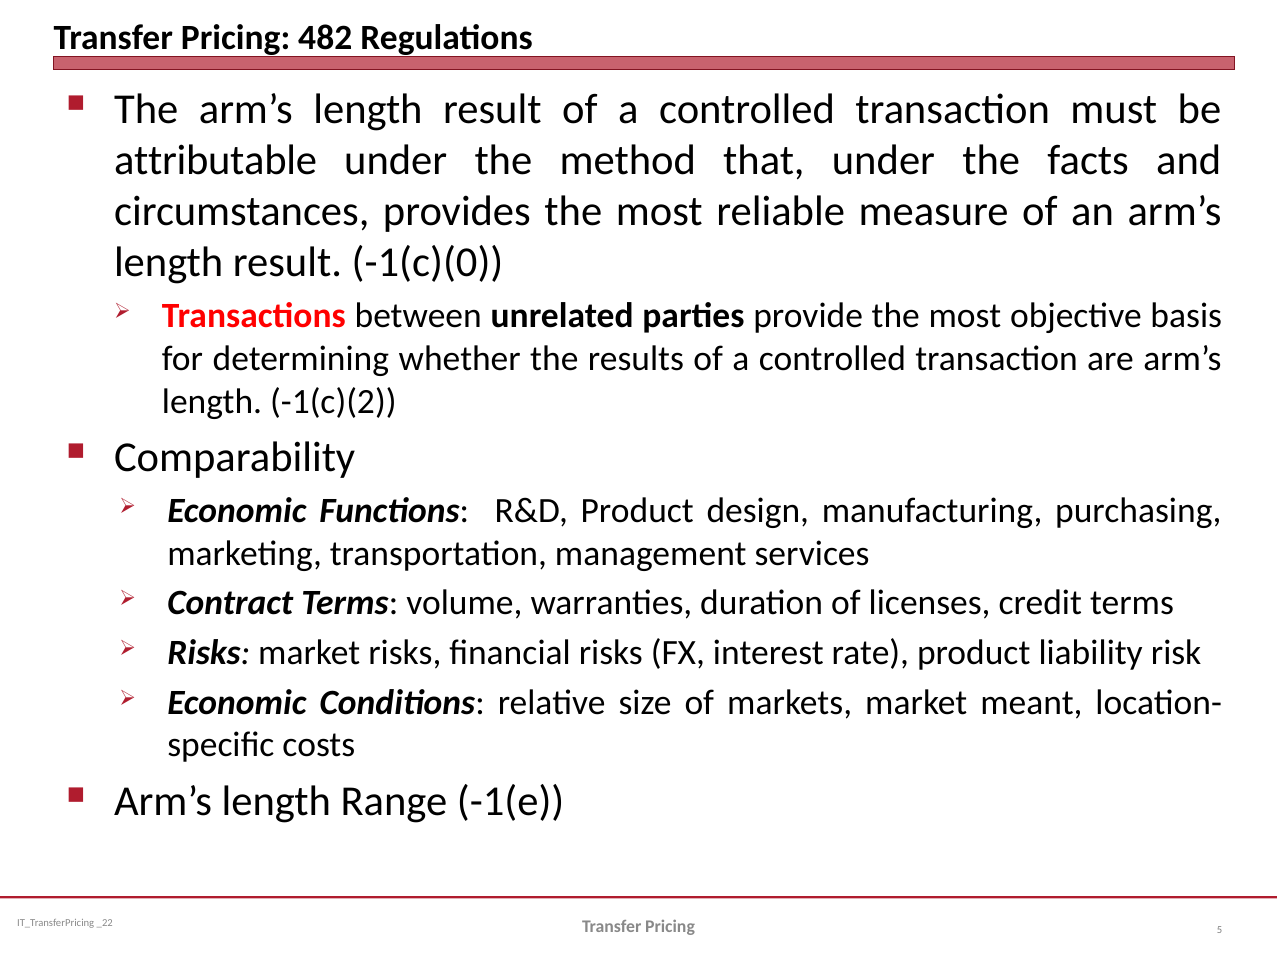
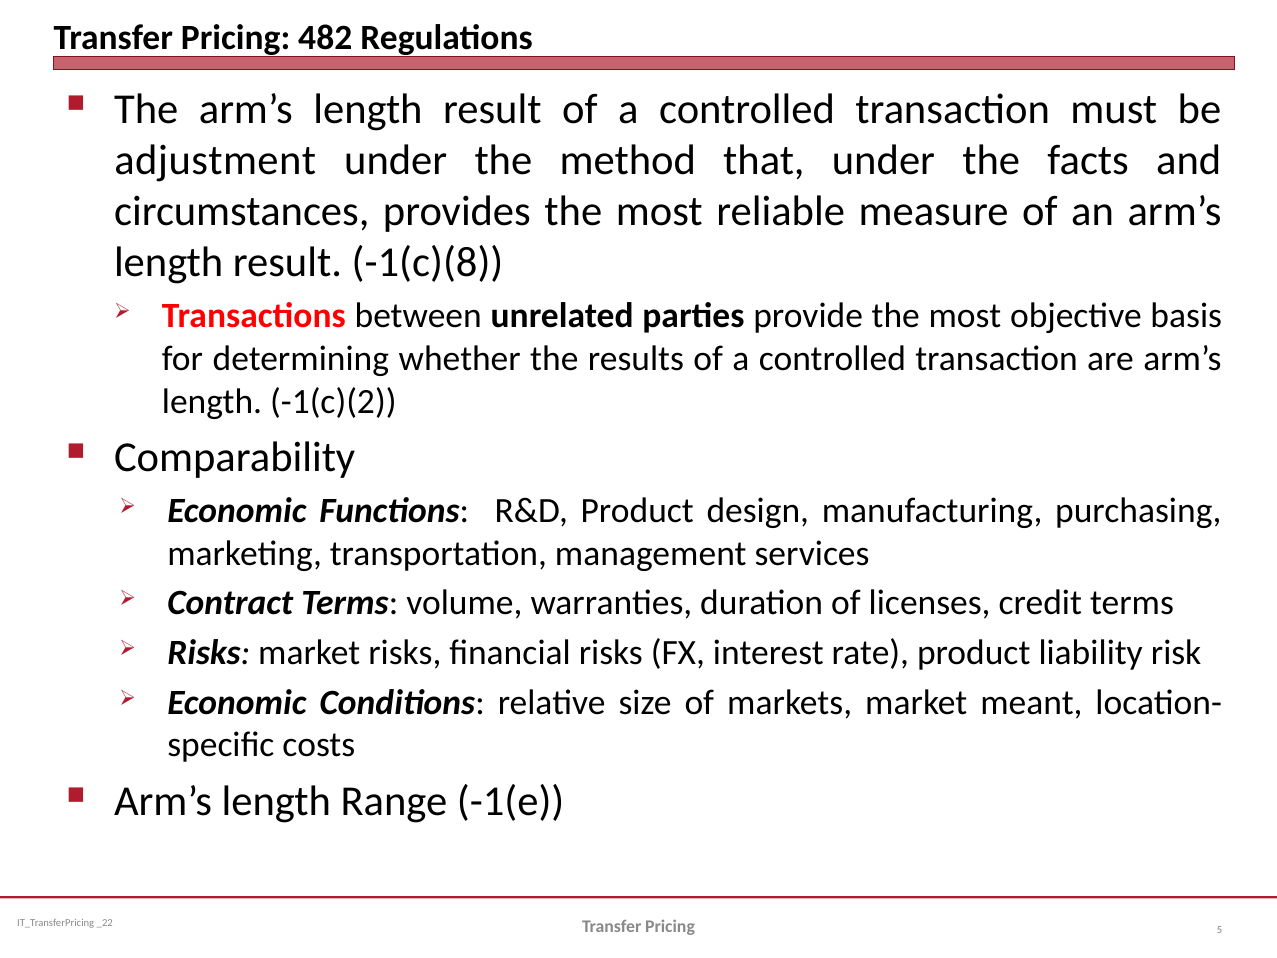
attributable: attributable -> adjustment
-1(c)(0: -1(c)(0 -> -1(c)(8
